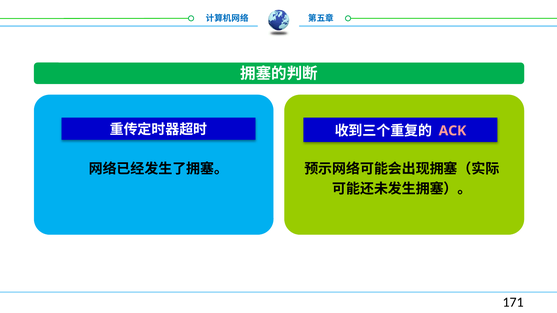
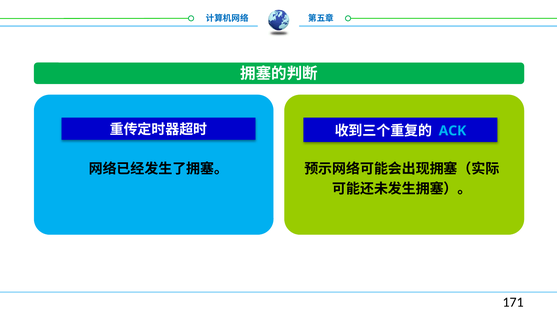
ACK colour: pink -> light blue
